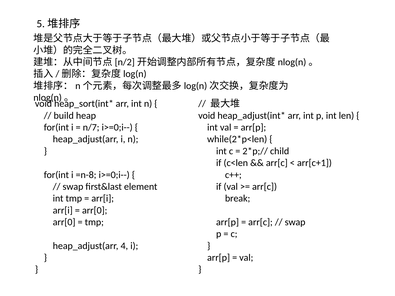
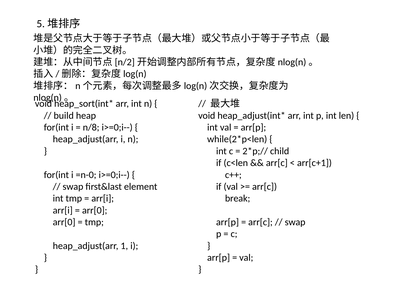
n/7: n/7 -> n/8
=n-8: =n-8 -> =n-0
4: 4 -> 1
